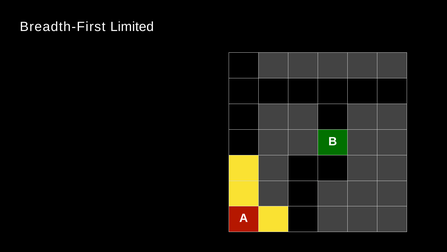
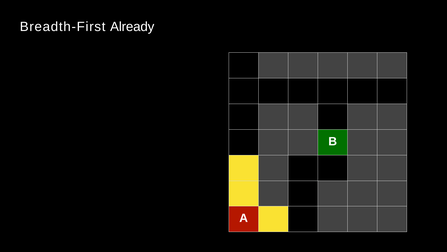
Limited: Limited -> Already
